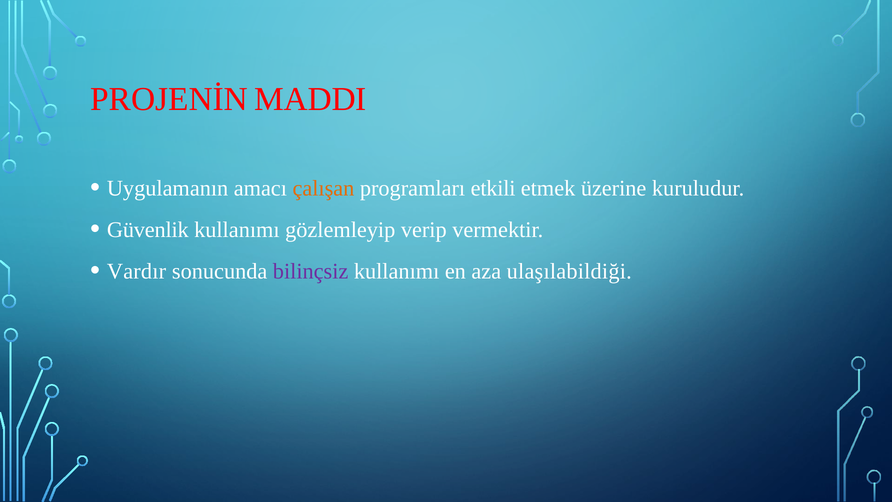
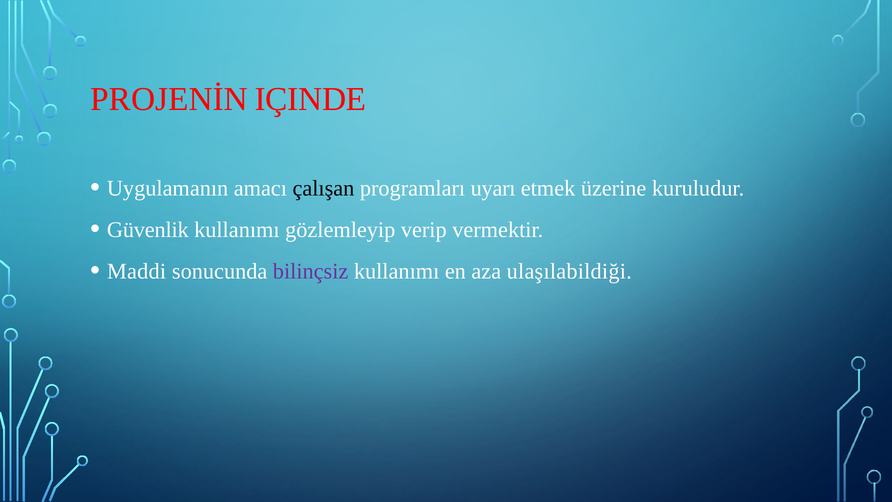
MADDI: MADDI -> IÇINDE
çalışan colour: orange -> black
etkili: etkili -> uyarı
Vardır: Vardır -> Maddi
